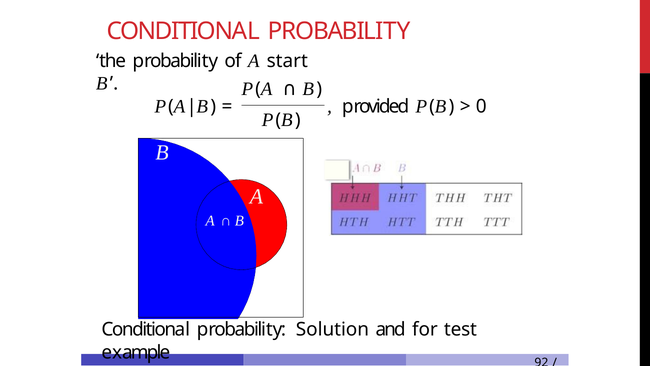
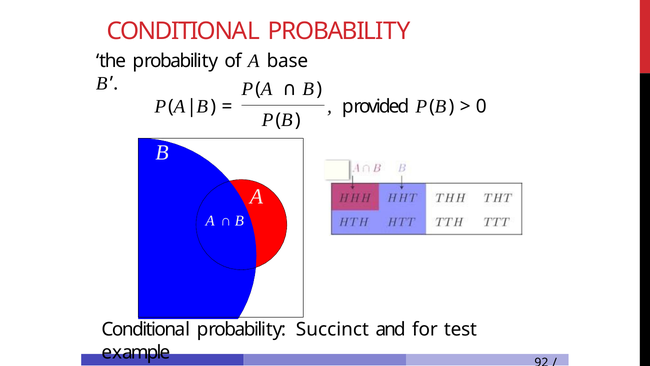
start: start -> base
Solution: Solution -> Succinct
